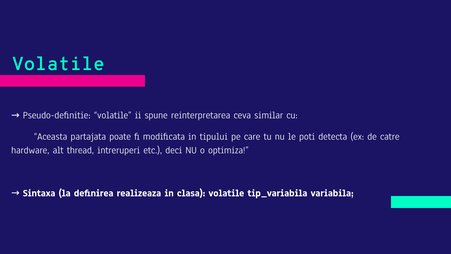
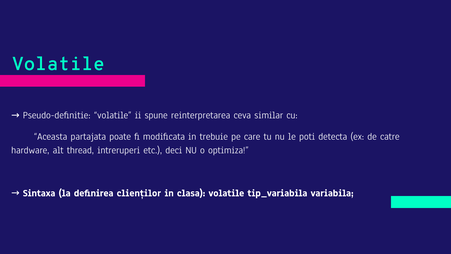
tipului: tipului -> trebuie
realizeaza: realizeaza -> clienților
